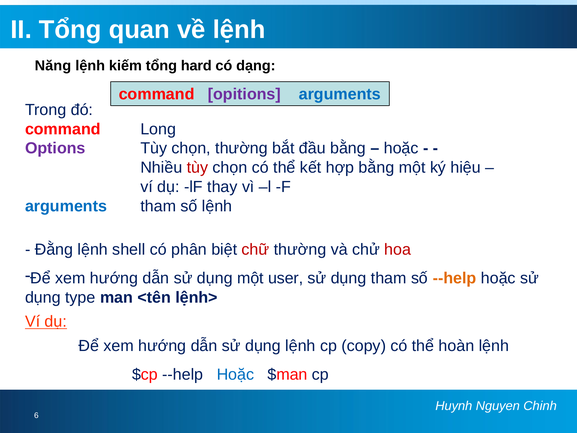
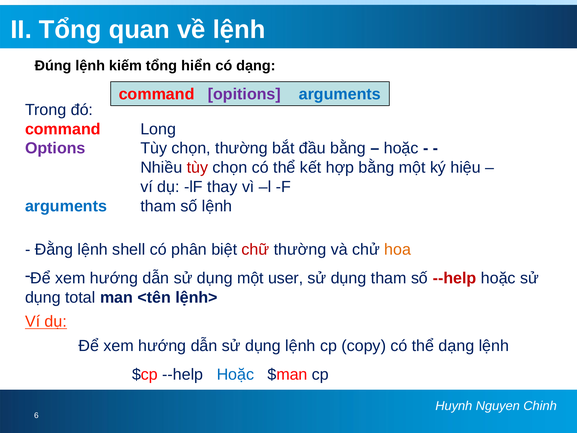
Năng: Năng -> Đúng
hard: hard -> hiển
hoa colour: red -> orange
--help at (455, 278) colour: orange -> red
type: type -> total
thể hoàn: hoàn -> dạng
